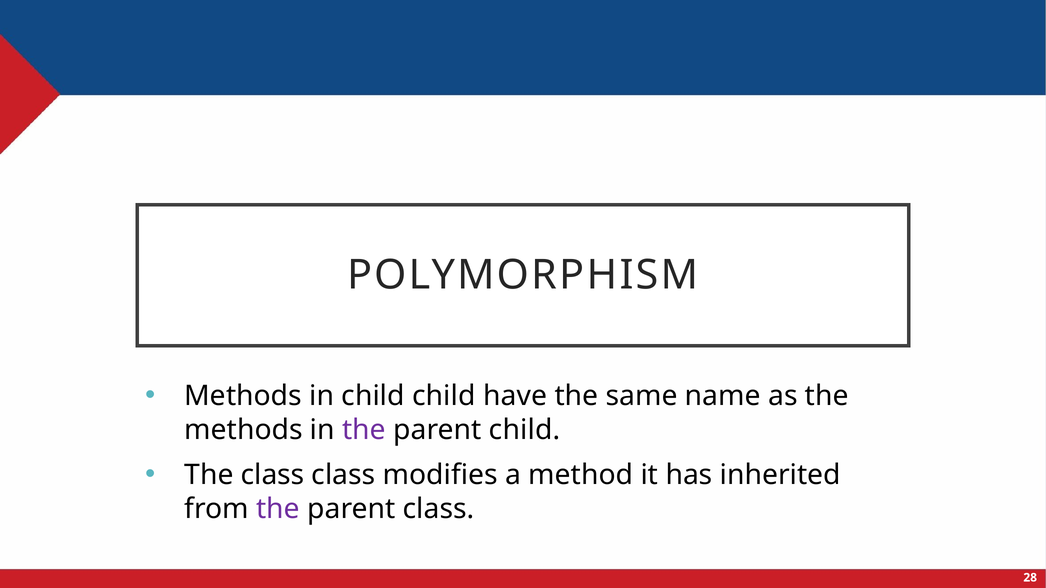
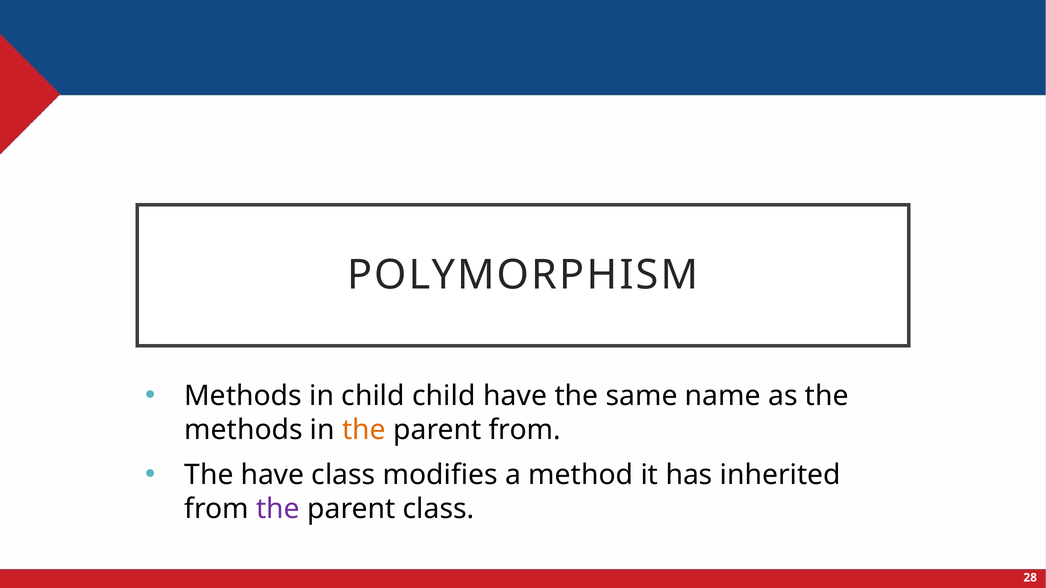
the at (364, 430) colour: purple -> orange
parent child: child -> from
The class: class -> have
